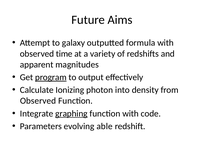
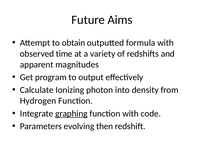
galaxy: galaxy -> obtain
program underline: present -> none
Observed at (38, 101): Observed -> Hydrogen
able: able -> then
